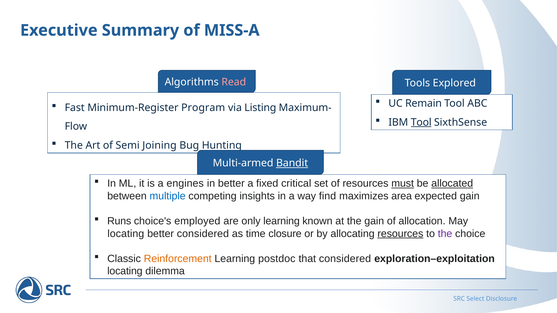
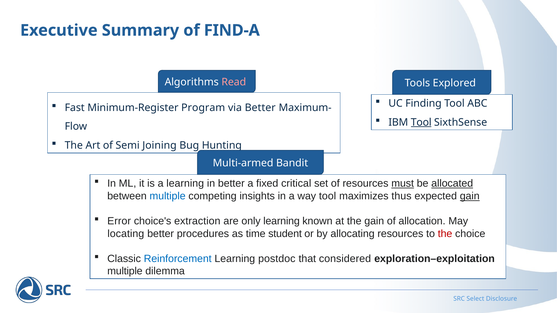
MISS-A: MISS-A -> FIND-A
Remain: Remain -> Finding
via Listing: Listing -> Better
Bandit underline: present -> none
a engines: engines -> learning
way find: find -> tool
area: area -> thus
gain at (470, 196) underline: none -> present
Runs: Runs -> Error
employed: employed -> extraction
better considered: considered -> procedures
closure: closure -> student
resources at (400, 234) underline: present -> none
the at (445, 234) colour: purple -> red
Reinforcement colour: orange -> blue
locating at (125, 271): locating -> multiple
